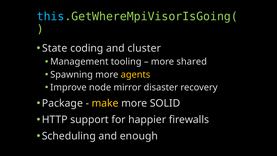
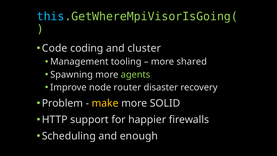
State: State -> Code
agents colour: yellow -> light green
mirror: mirror -> router
Package: Package -> Problem
